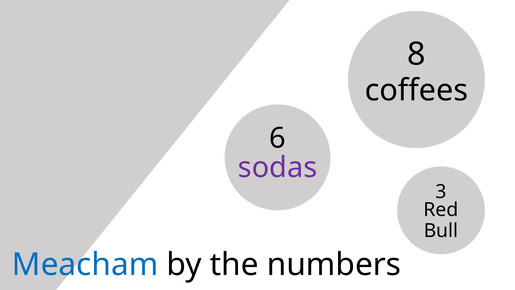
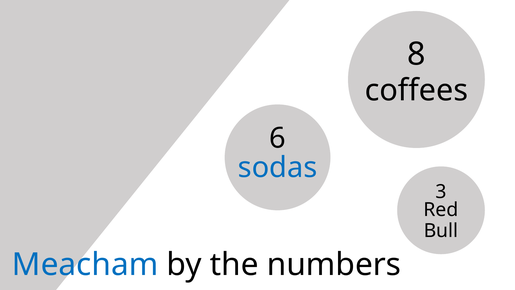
sodas colour: purple -> blue
